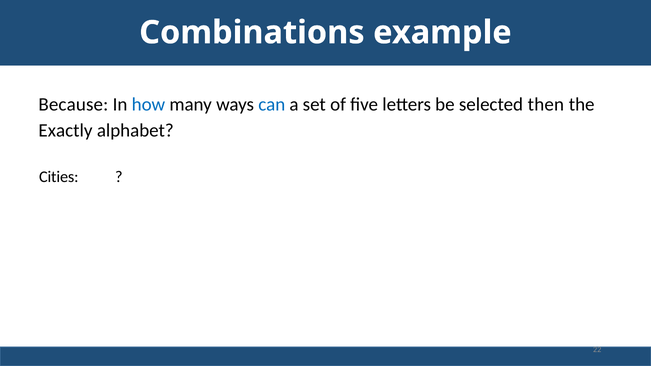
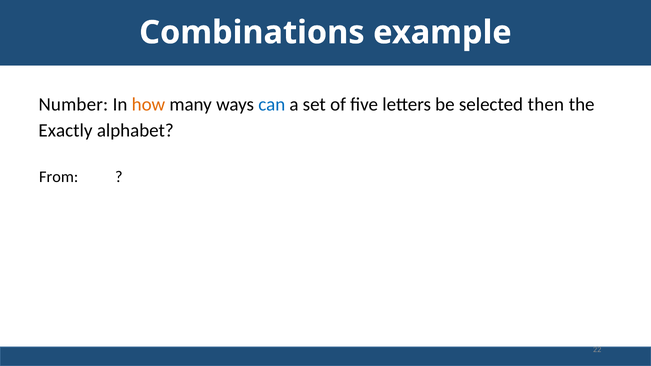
Because: Because -> Number
how colour: blue -> orange
Cities: Cities -> From
